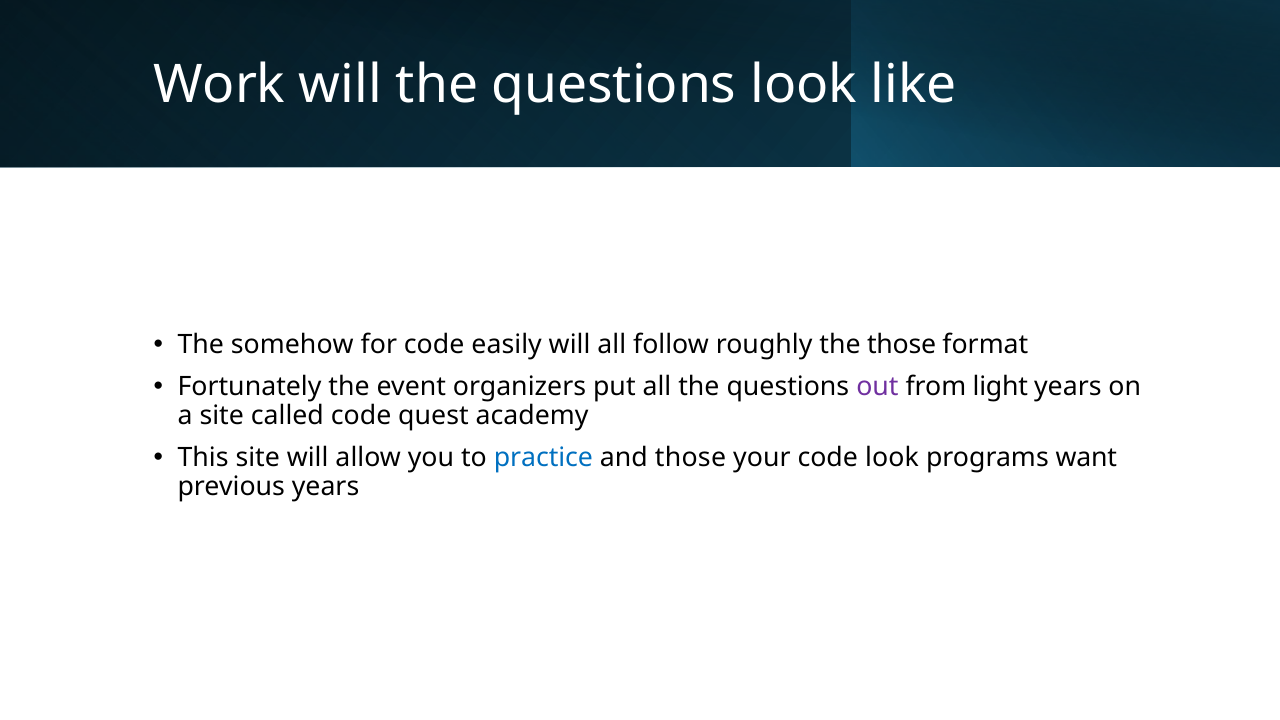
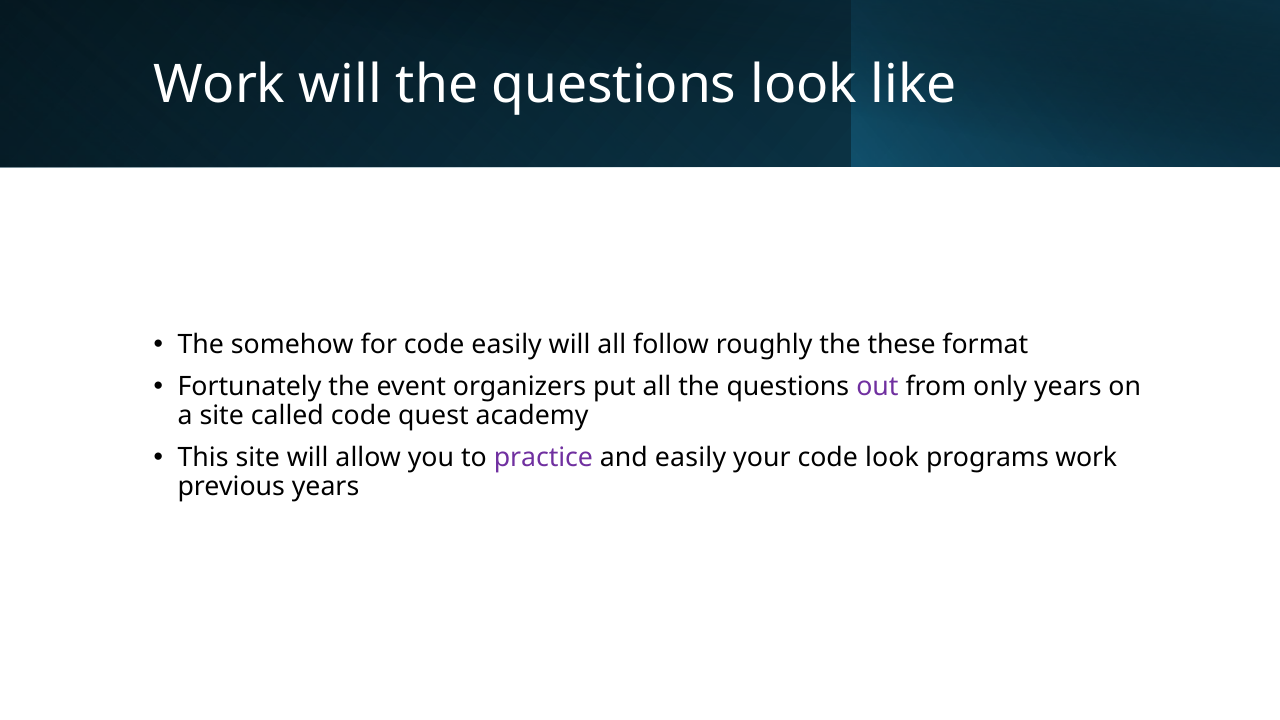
the those: those -> these
light: light -> only
practice colour: blue -> purple
and those: those -> easily
programs want: want -> work
